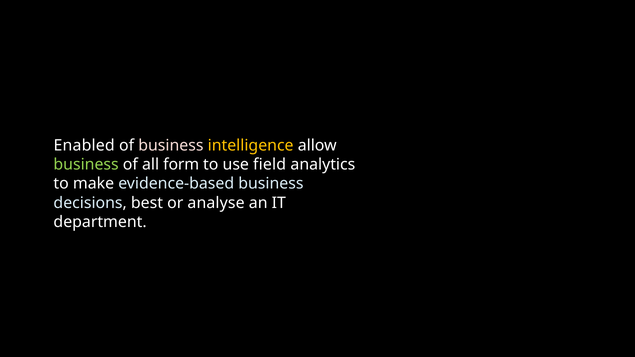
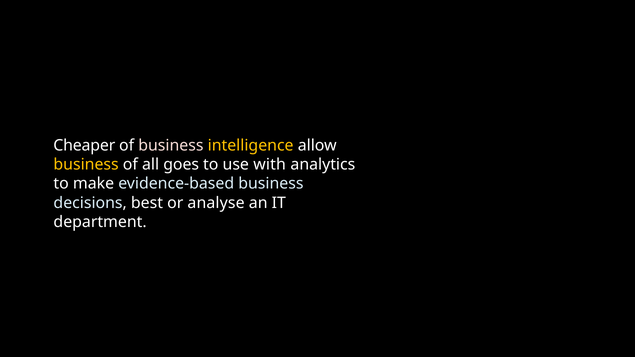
Enabled: Enabled -> Cheaper
business at (86, 165) colour: light green -> yellow
form: form -> goes
field: field -> with
